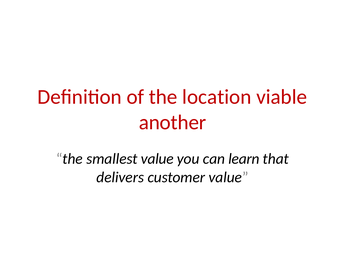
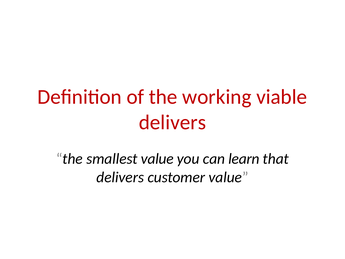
location: location -> working
another at (173, 122): another -> delivers
